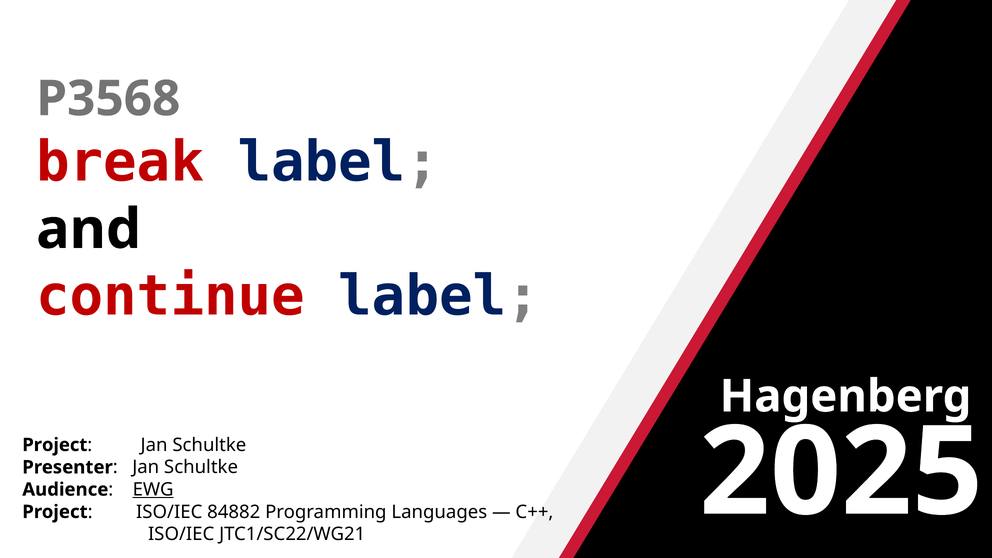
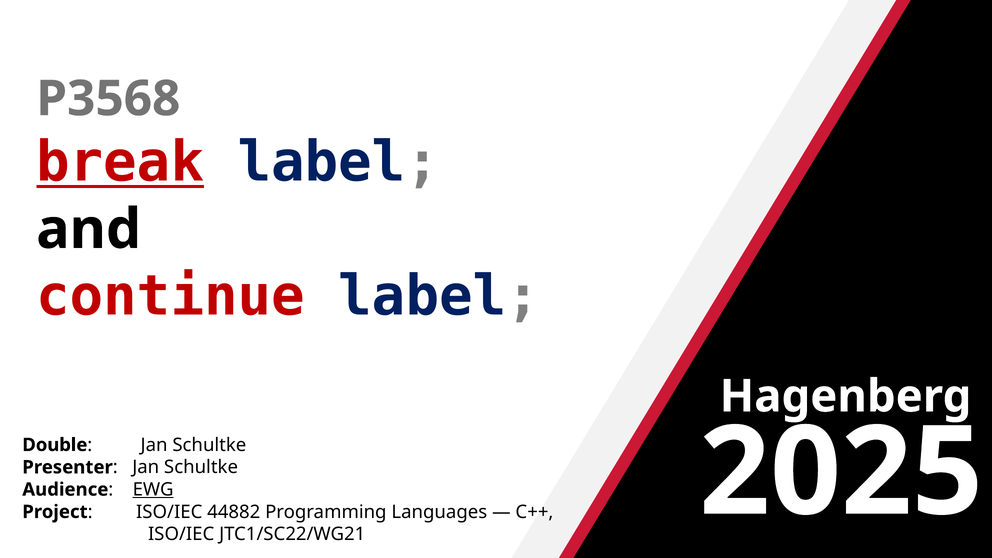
break underline: none -> present
Project at (55, 445): Project -> Double
84882: 84882 -> 44882
